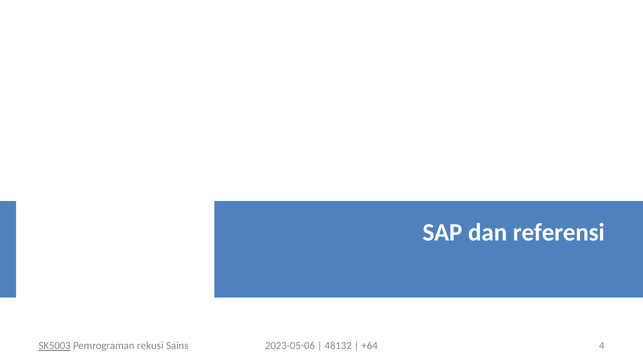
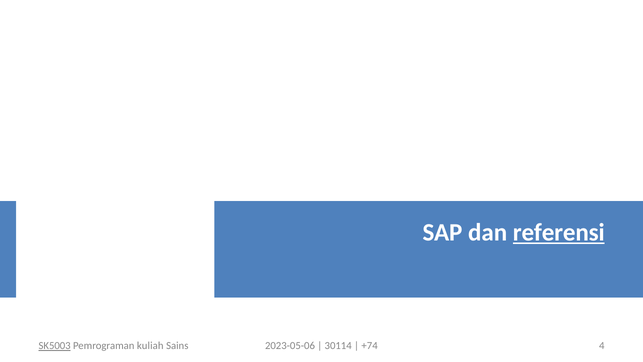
referensi underline: none -> present
rekusi: rekusi -> kuliah
48132: 48132 -> 30114
+64: +64 -> +74
